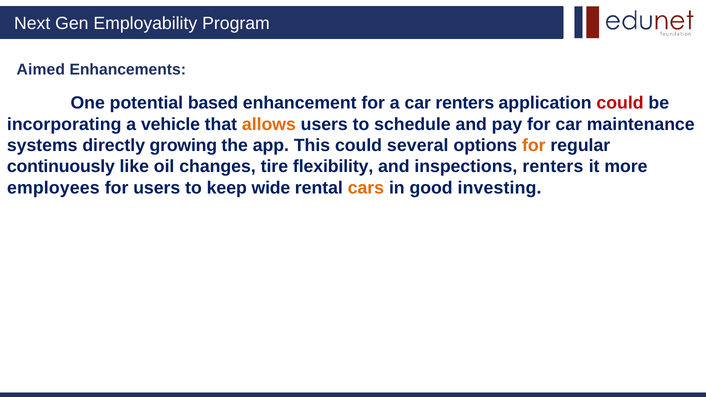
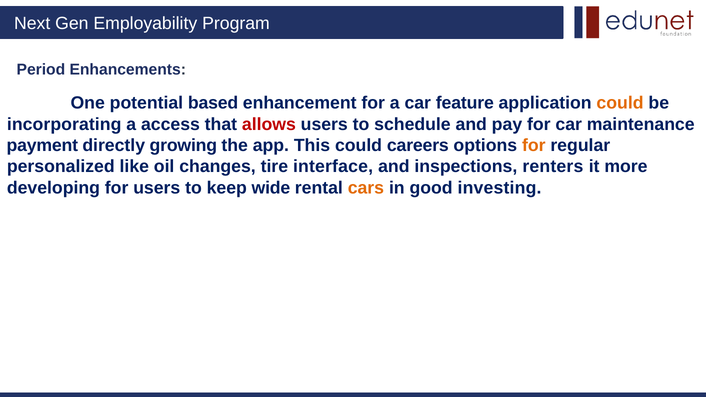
Aimed: Aimed -> Period
car renters: renters -> feature
could at (620, 103) colour: red -> orange
vehicle: vehicle -> access
allows colour: orange -> red
systems: systems -> payment
several: several -> careers
continuously: continuously -> personalized
flexibility: flexibility -> interface
employees: employees -> developing
